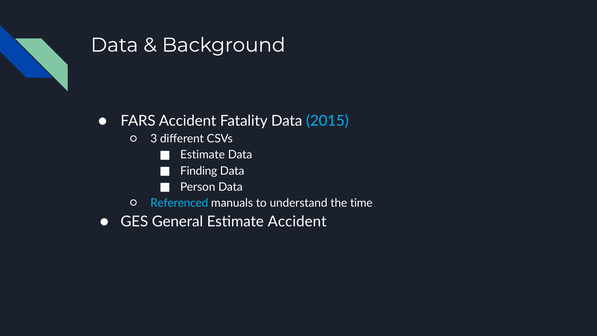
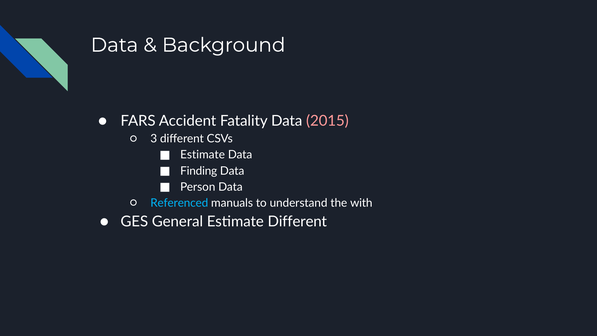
2015 colour: light blue -> pink
time: time -> with
Estimate Accident: Accident -> Different
